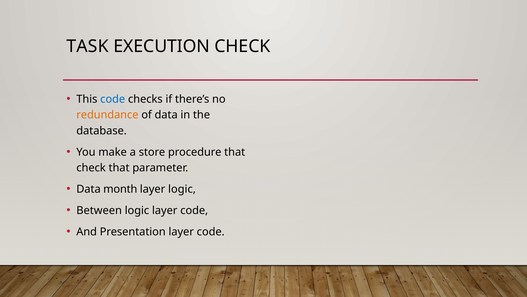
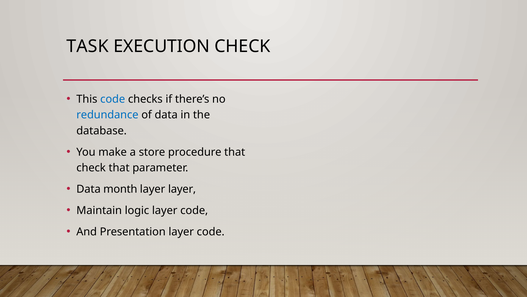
redundance colour: orange -> blue
layer logic: logic -> layer
Between: Between -> Maintain
